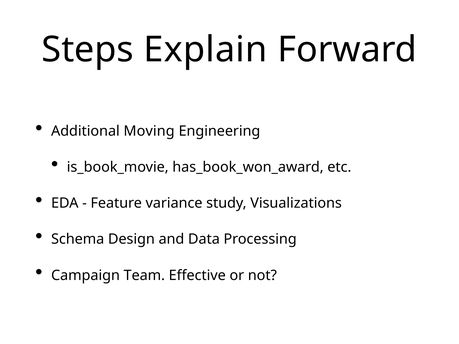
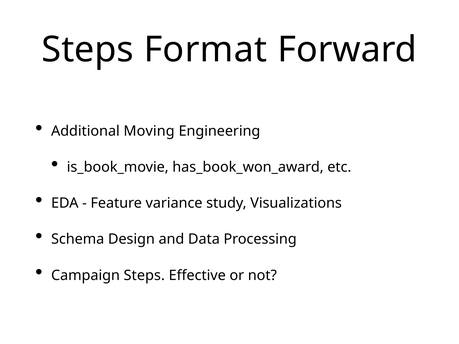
Explain: Explain -> Format
Campaign Team: Team -> Steps
